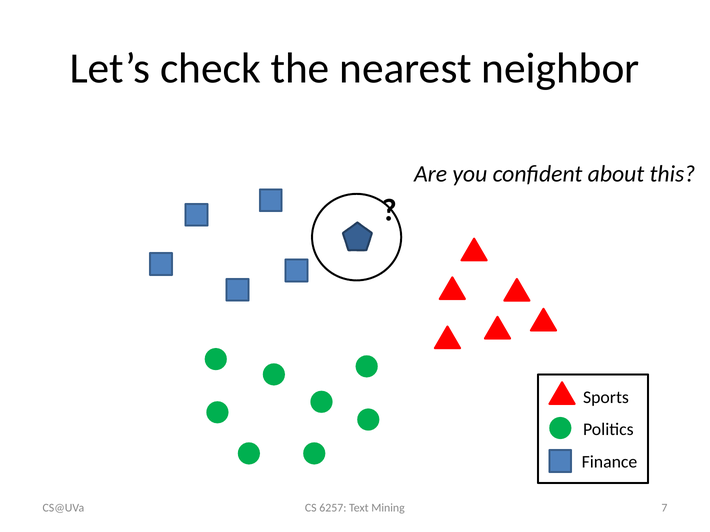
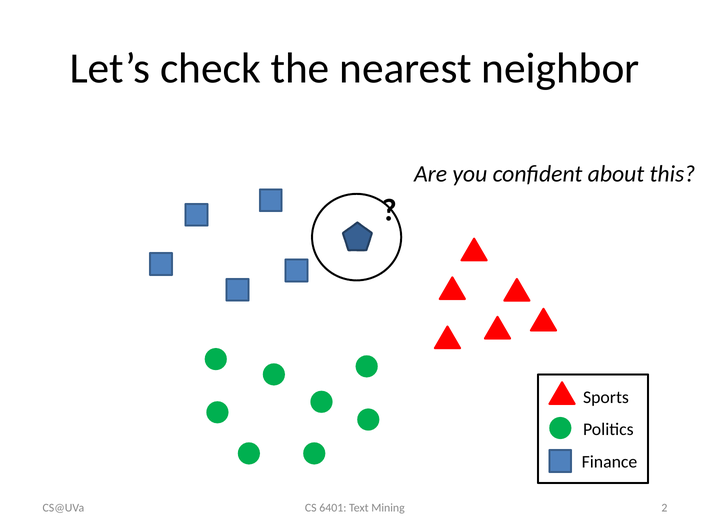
6257: 6257 -> 6401
7: 7 -> 2
